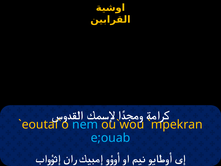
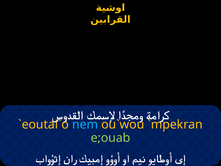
e;ouab colour: light blue -> light green
